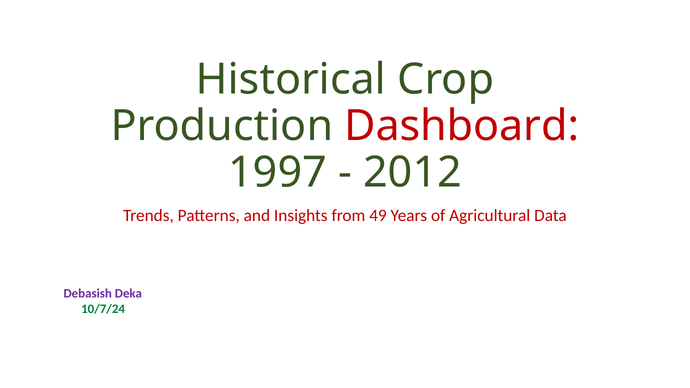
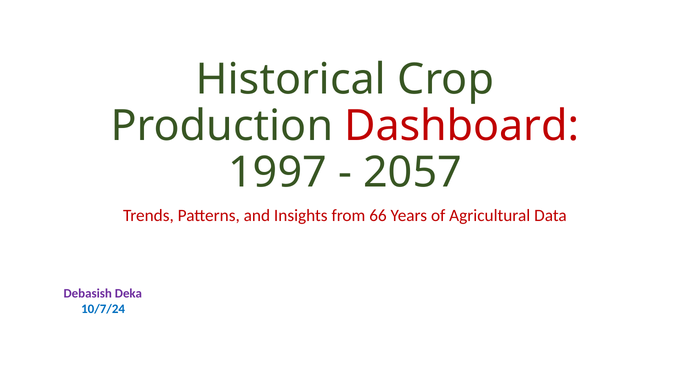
2012: 2012 -> 2057
49: 49 -> 66
10/7/24 colour: green -> blue
